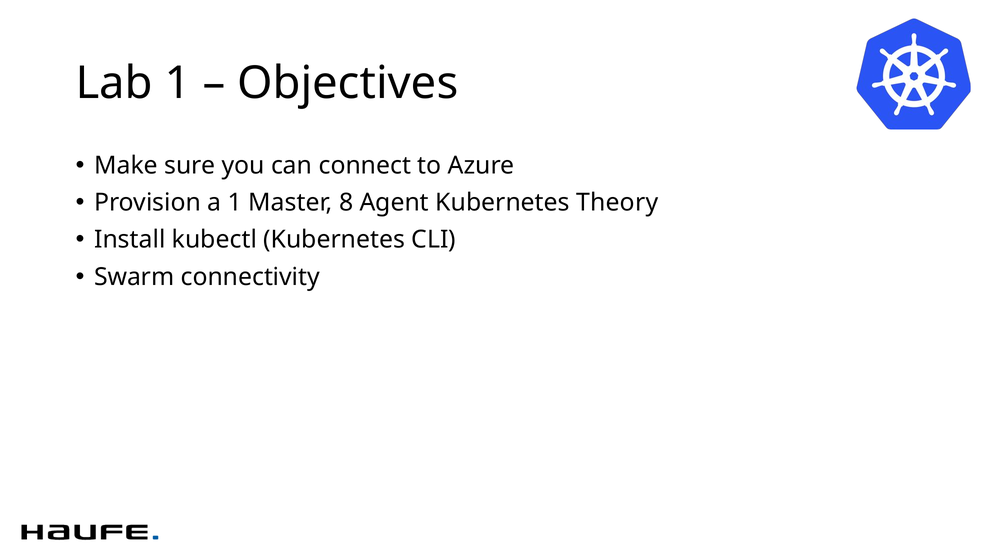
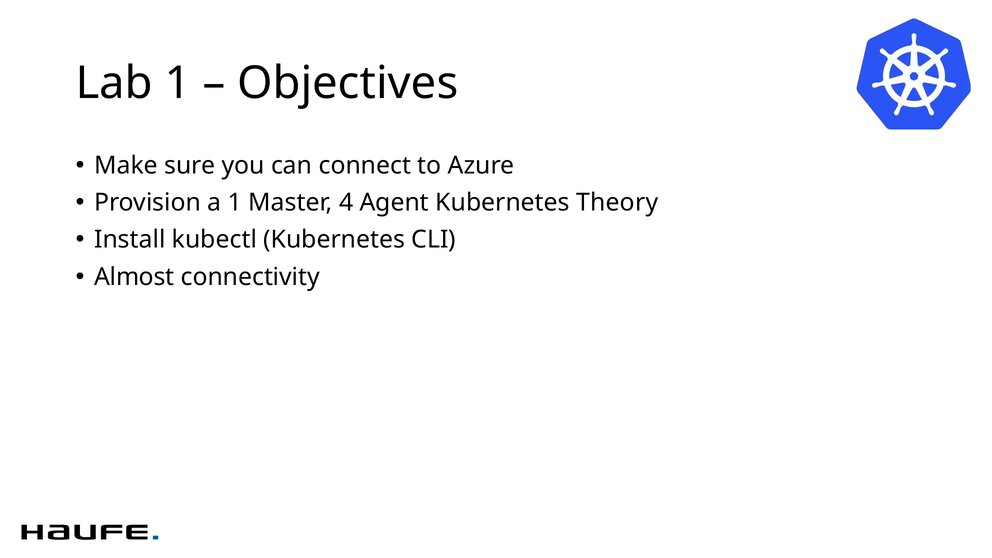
8: 8 -> 4
Swarm: Swarm -> Almost
